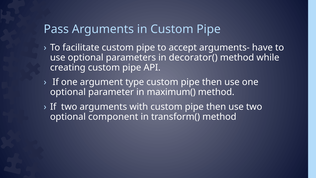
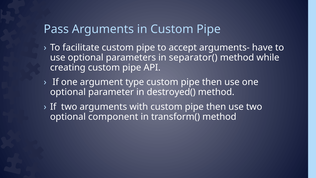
decorator(: decorator( -> separator(
maximum(: maximum( -> destroyed(
